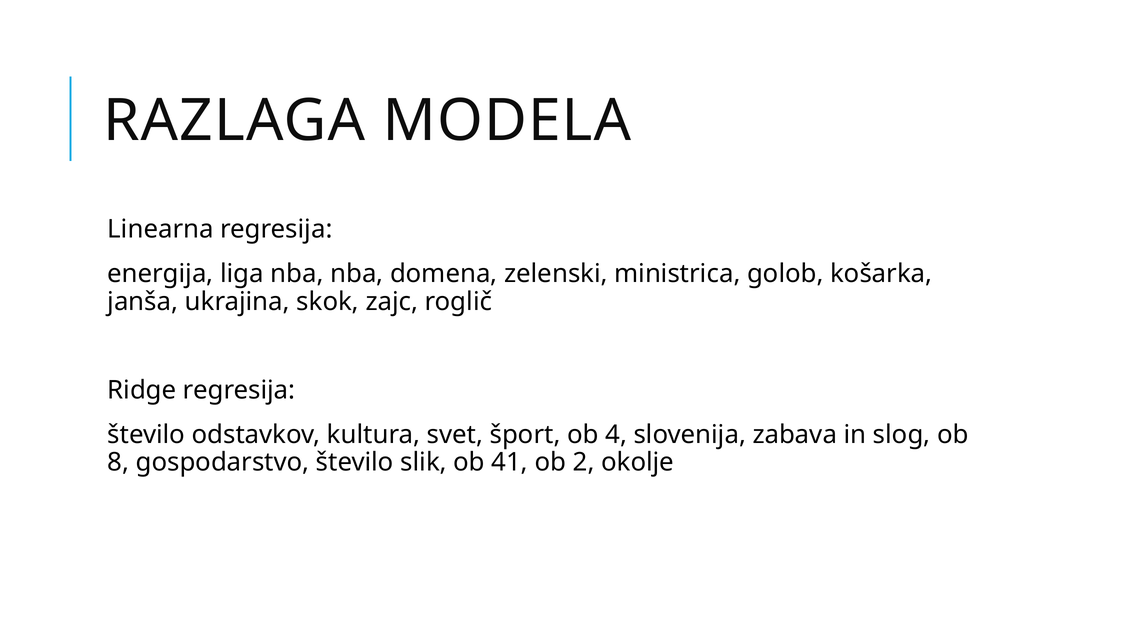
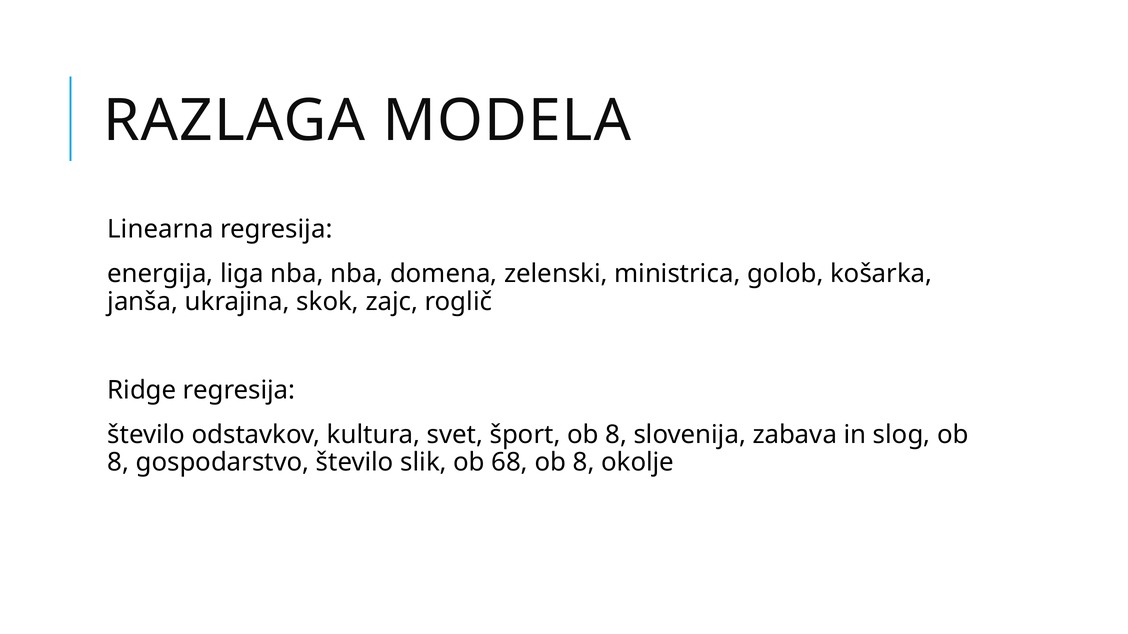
šport ob 4: 4 -> 8
41: 41 -> 68
2 at (584, 463): 2 -> 8
